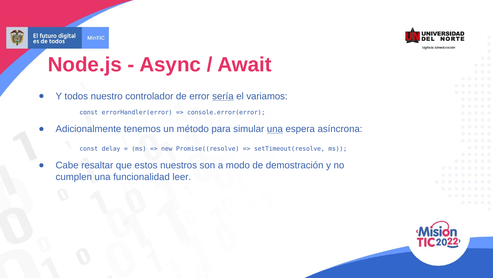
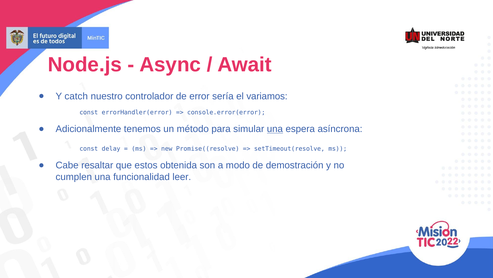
todos: todos -> catch
sería underline: present -> none
nuestros: nuestros -> obtenida
